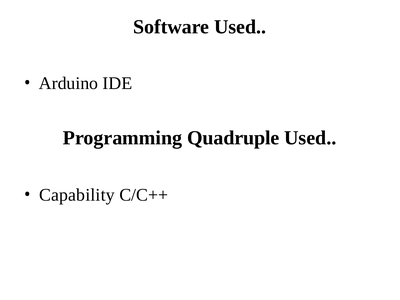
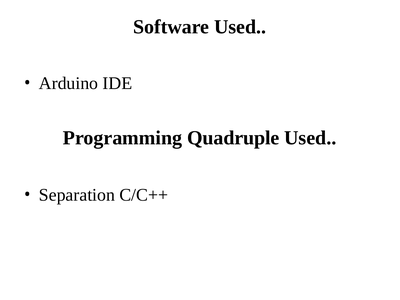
Capability: Capability -> Separation
